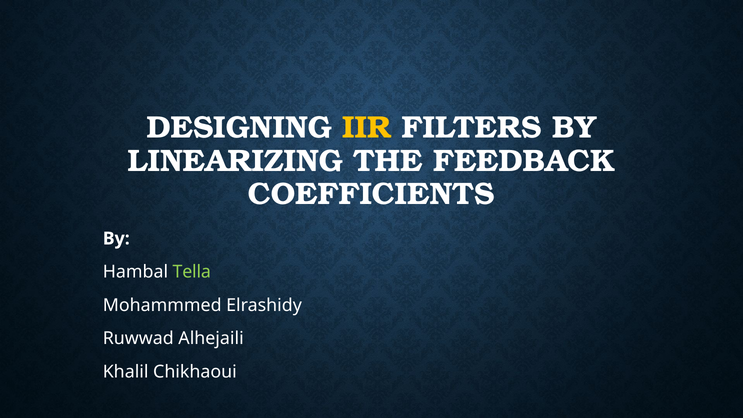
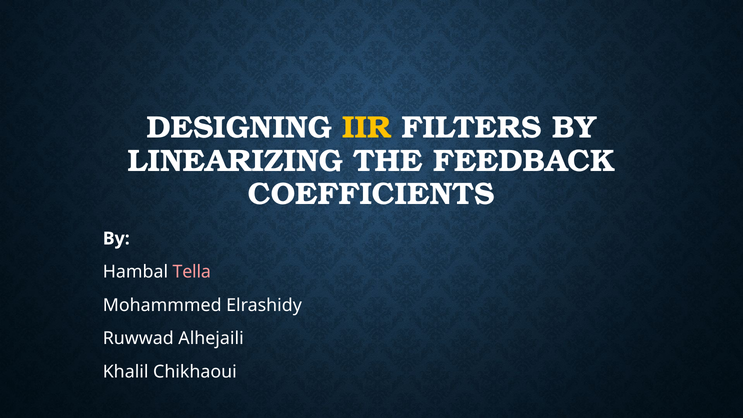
Tella colour: light green -> pink
